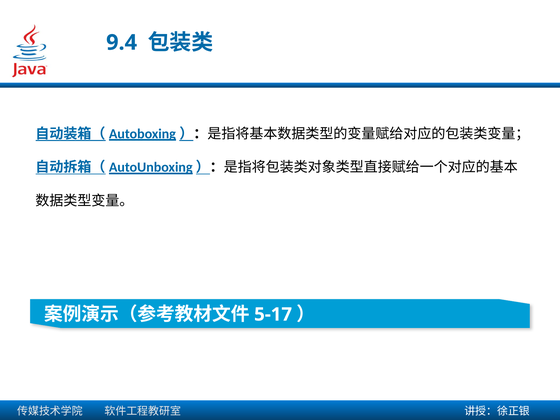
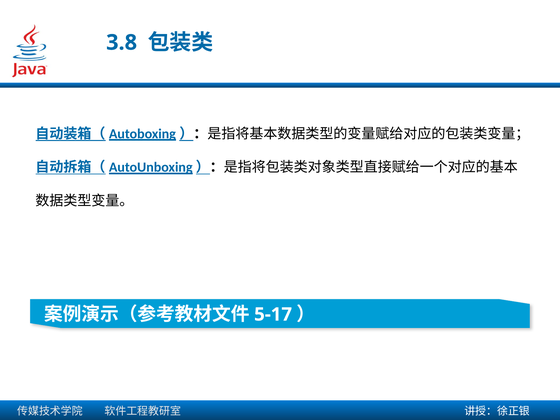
9.4: 9.4 -> 3.8
